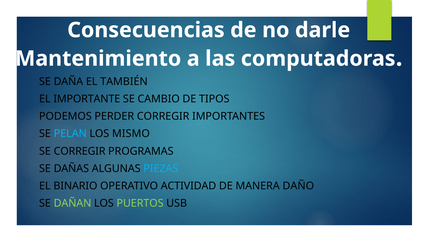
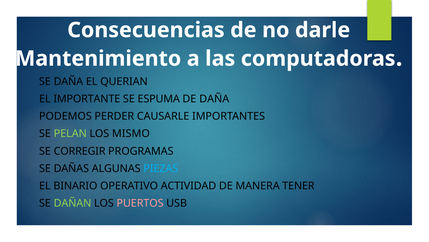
TAMBIÉN: TAMBIÉN -> QUERIAN
CAMBIO: CAMBIO -> ESPUMA
DE TIPOS: TIPOS -> DAÑA
PERDER CORREGIR: CORREGIR -> CAUSARLE
PELAN colour: light blue -> light green
DAÑO: DAÑO -> TENER
PUERTOS colour: light green -> pink
